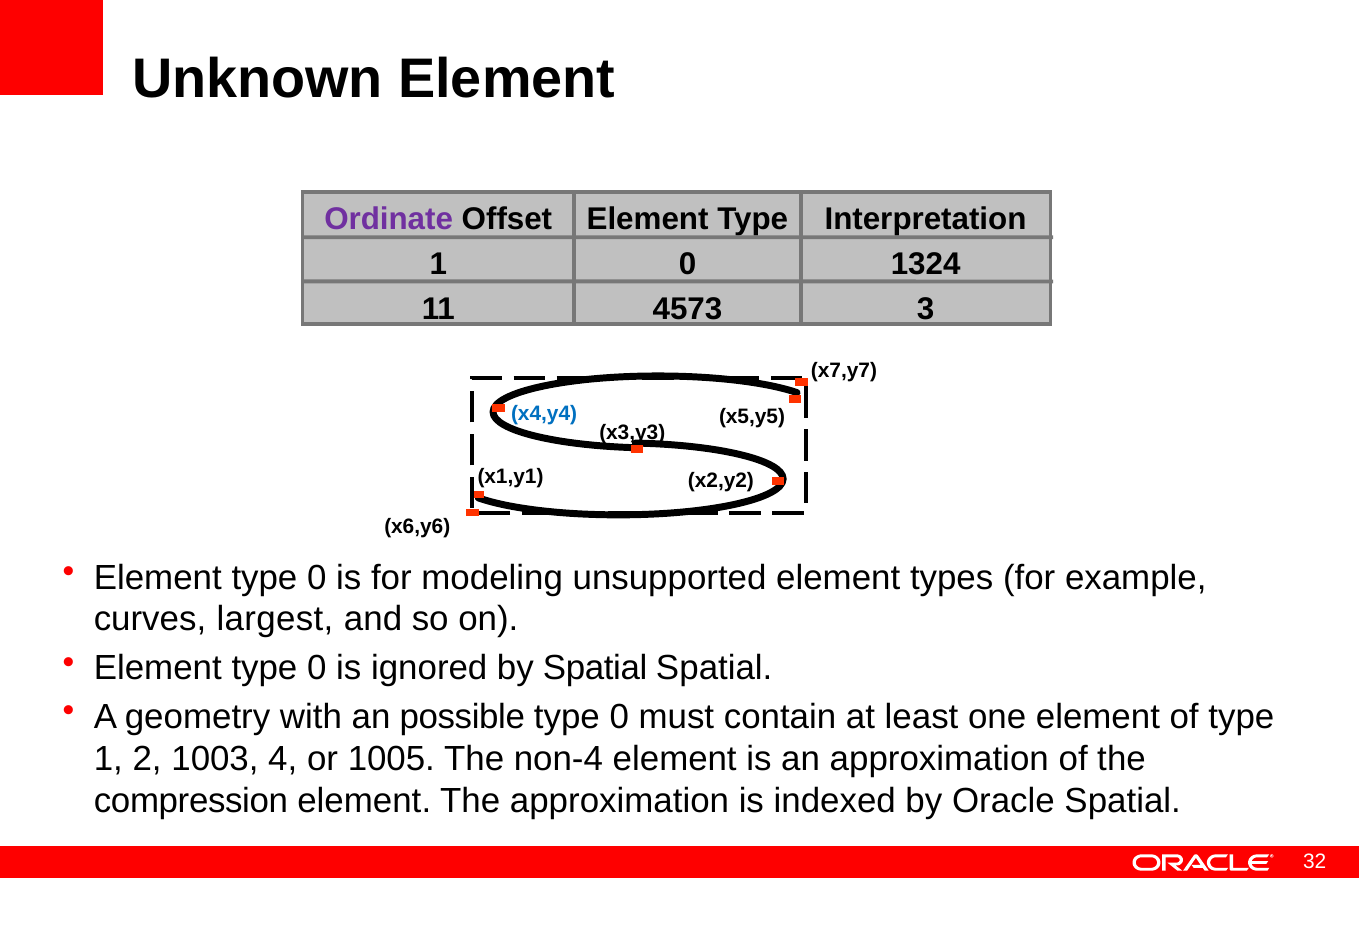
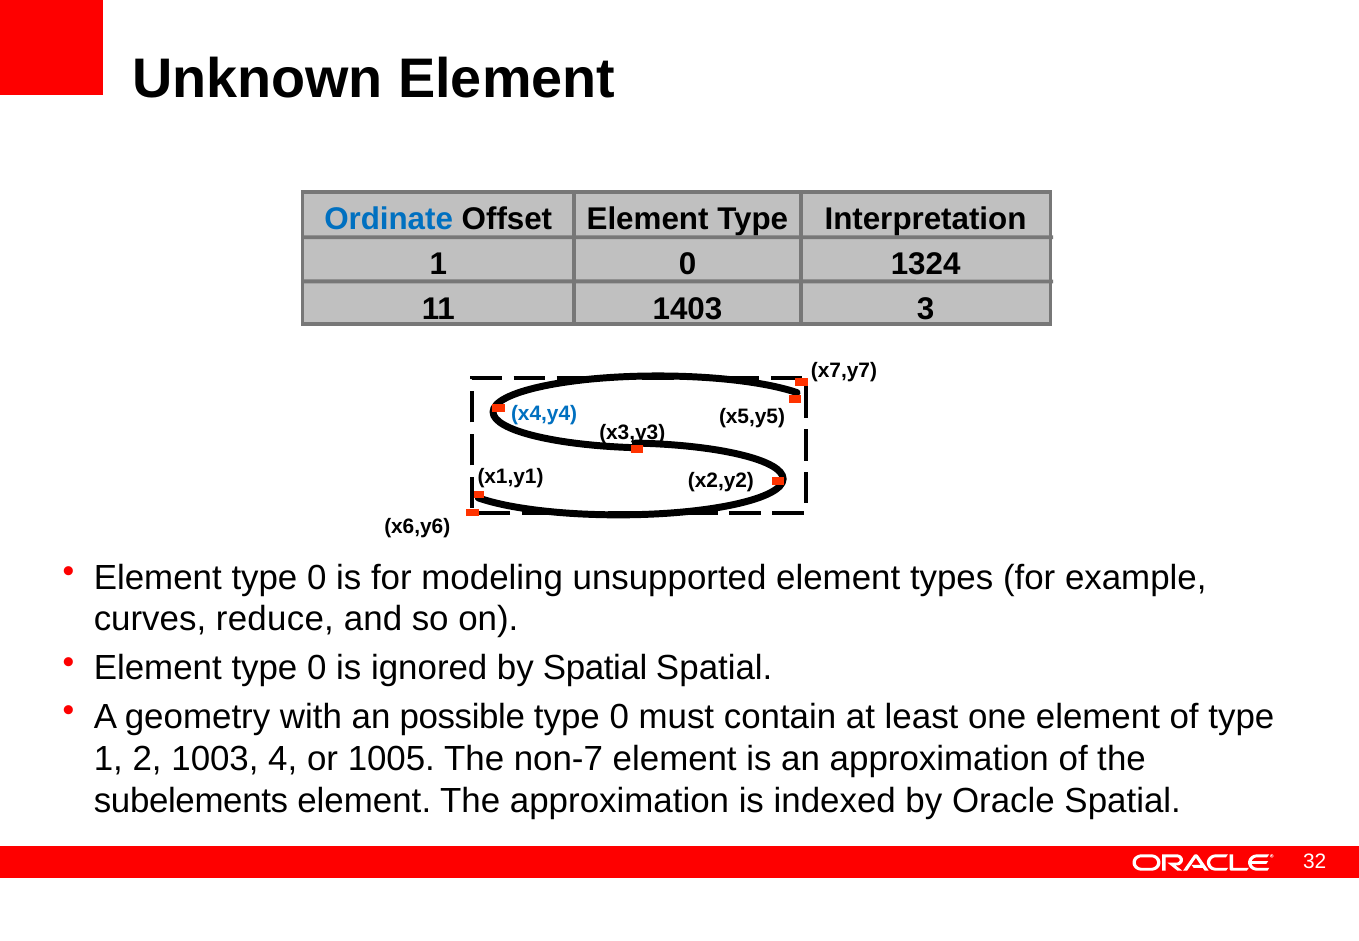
Ordinate colour: purple -> blue
4573: 4573 -> 1403
largest: largest -> reduce
non-4: non-4 -> non-7
compression: compression -> subelements
